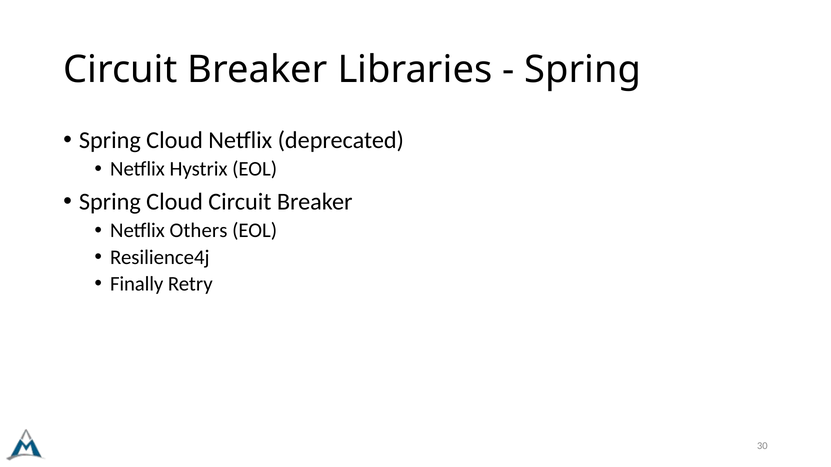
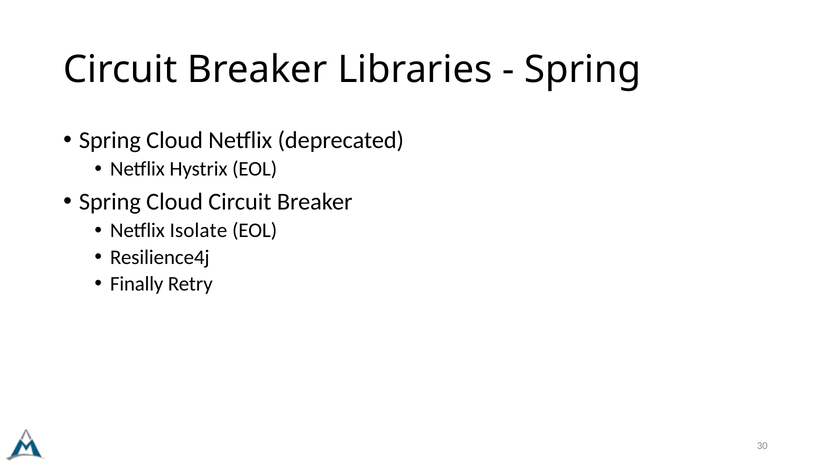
Others: Others -> Isolate
